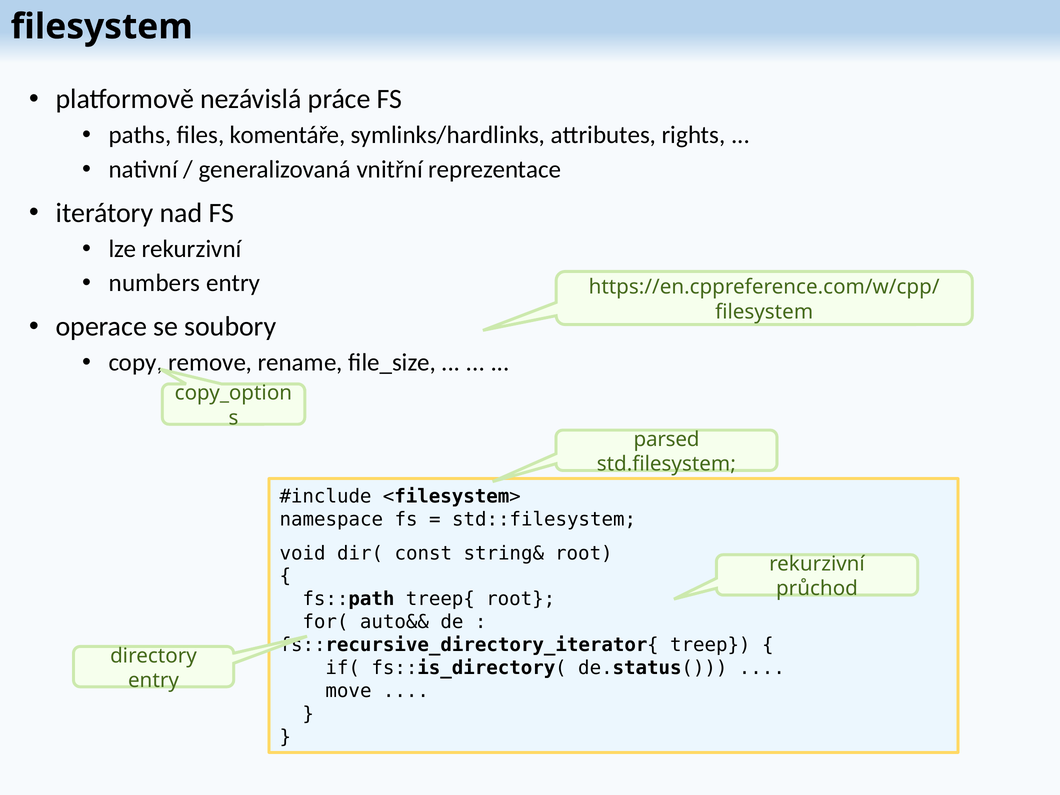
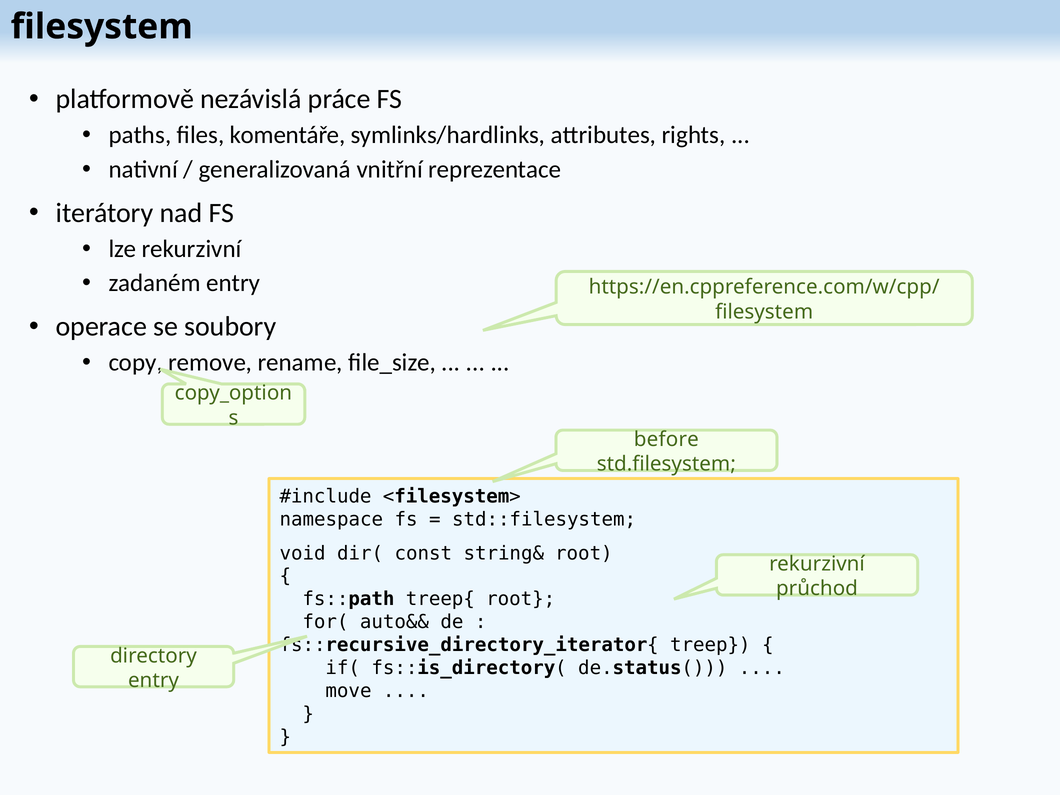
numbers: numbers -> zadaném
parsed: parsed -> before
